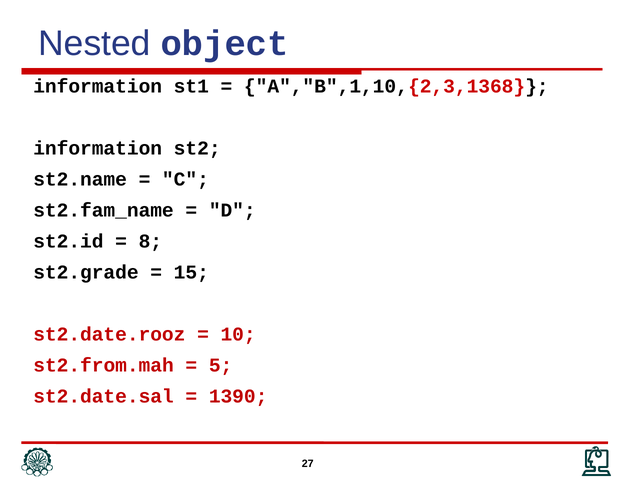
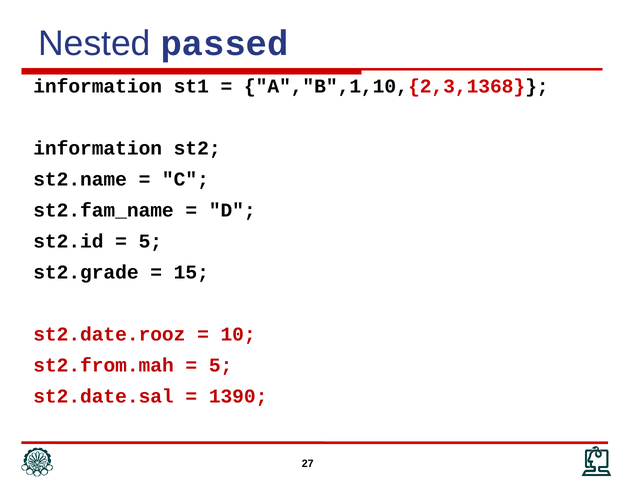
object: object -> passed
8 at (150, 241): 8 -> 5
